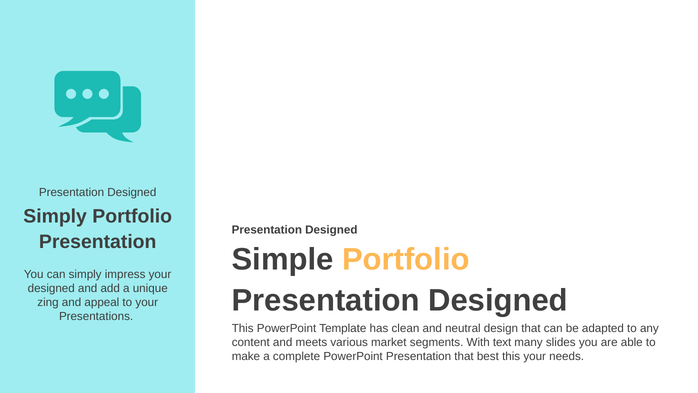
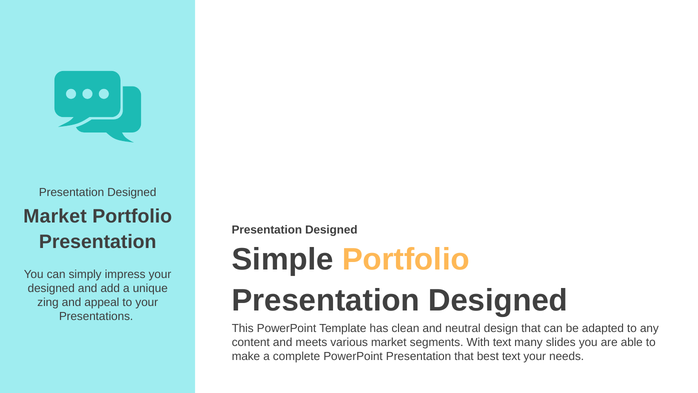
Simply at (55, 216): Simply -> Market
best this: this -> text
